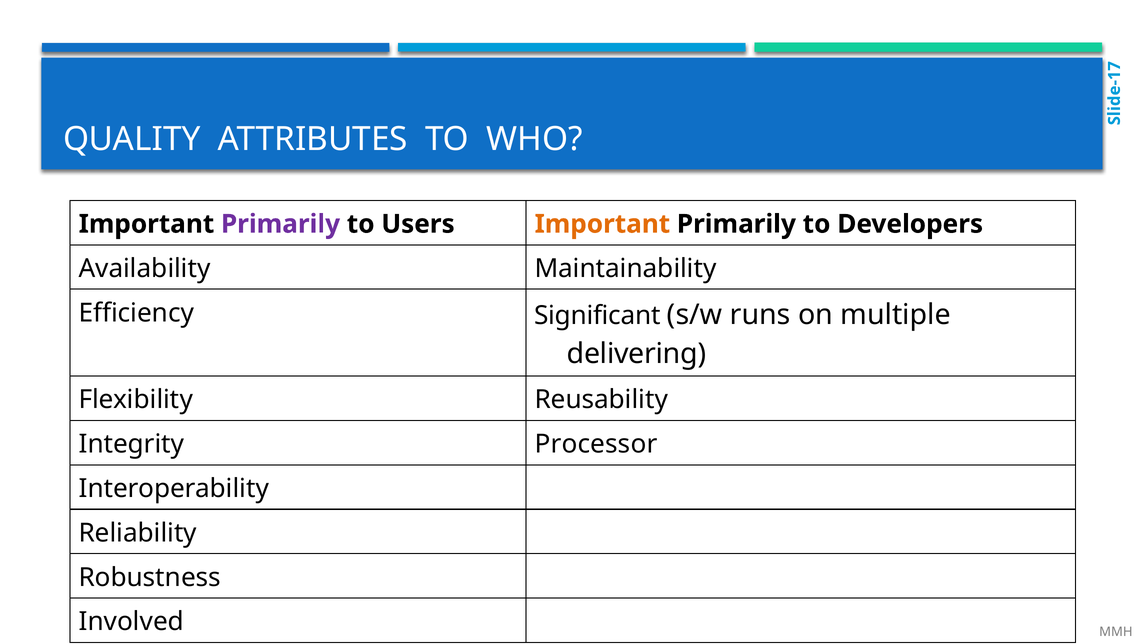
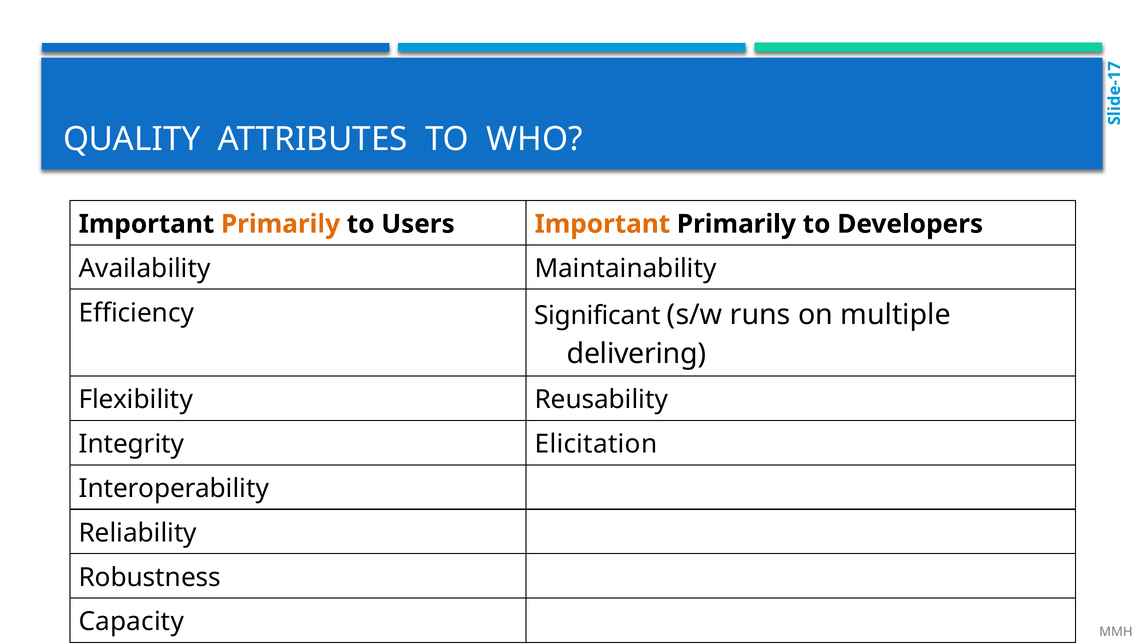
Primarily at (281, 224) colour: purple -> orange
Processor: Processor -> Elicitation
Involved: Involved -> Capacity
